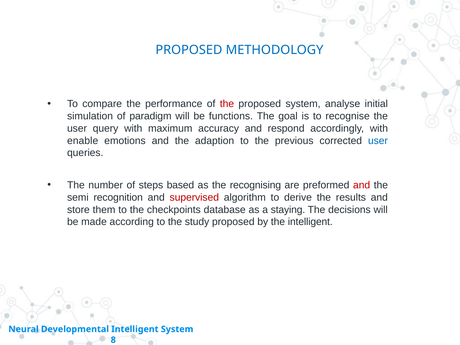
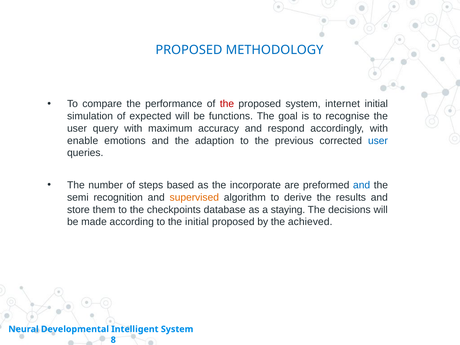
analyse: analyse -> internet
paradigm: paradigm -> expected
recognising: recognising -> incorporate
and at (362, 185) colour: red -> blue
supervised colour: red -> orange
the study: study -> initial
the intelligent: intelligent -> achieved
